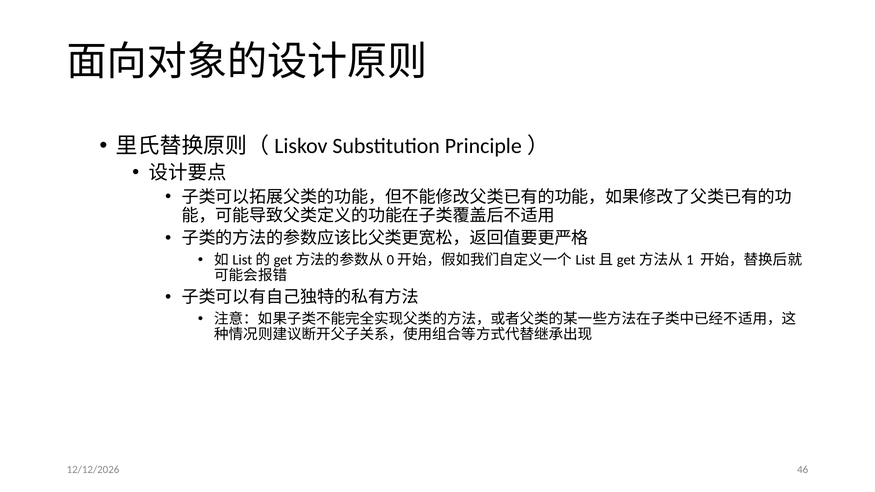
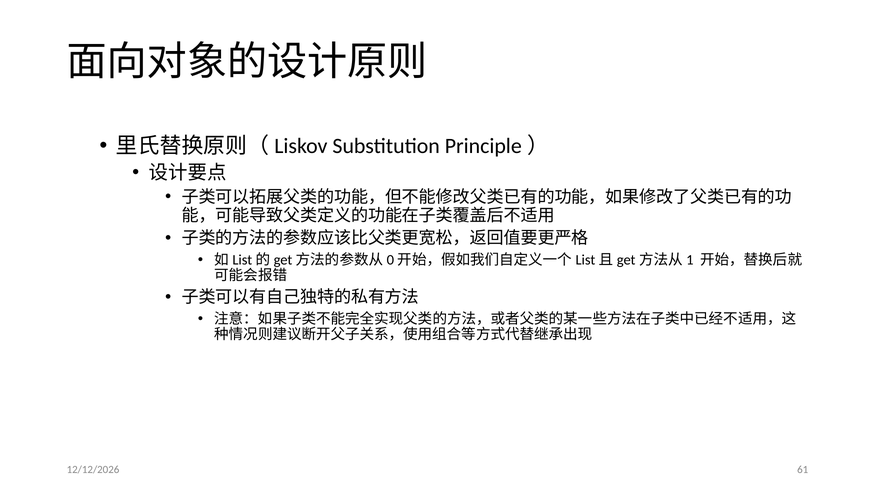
46: 46 -> 61
